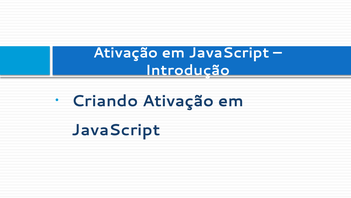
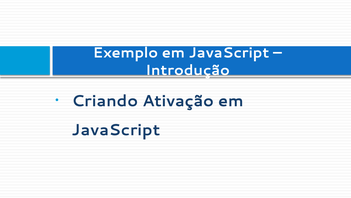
Ativação at (126, 53): Ativação -> Exemplo
